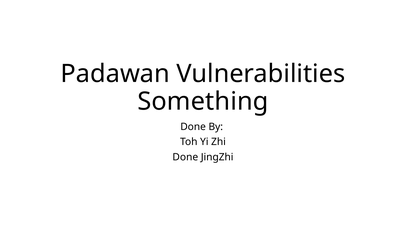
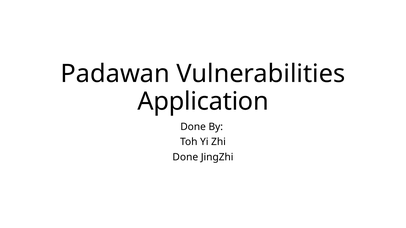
Something: Something -> Application
